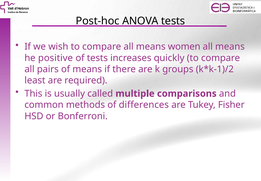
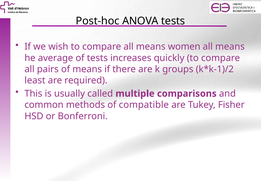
positive: positive -> average
differences: differences -> compatible
